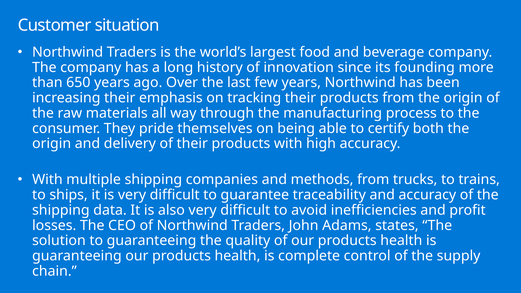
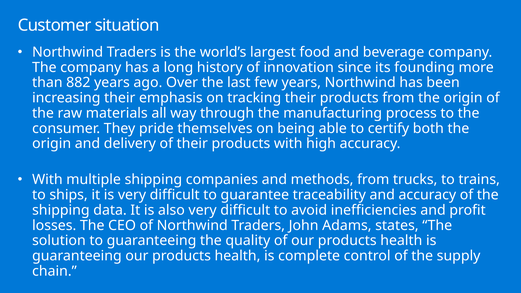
650: 650 -> 882
